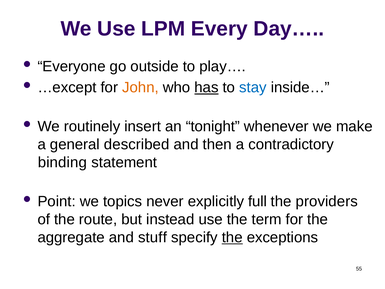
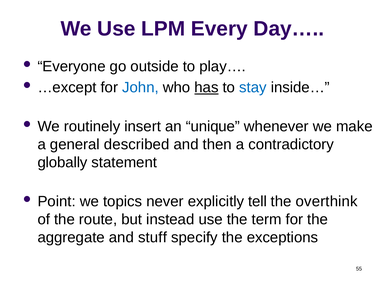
John colour: orange -> blue
tonight: tonight -> unique
binding: binding -> globally
full: full -> tell
providers: providers -> overthink
the at (232, 237) underline: present -> none
